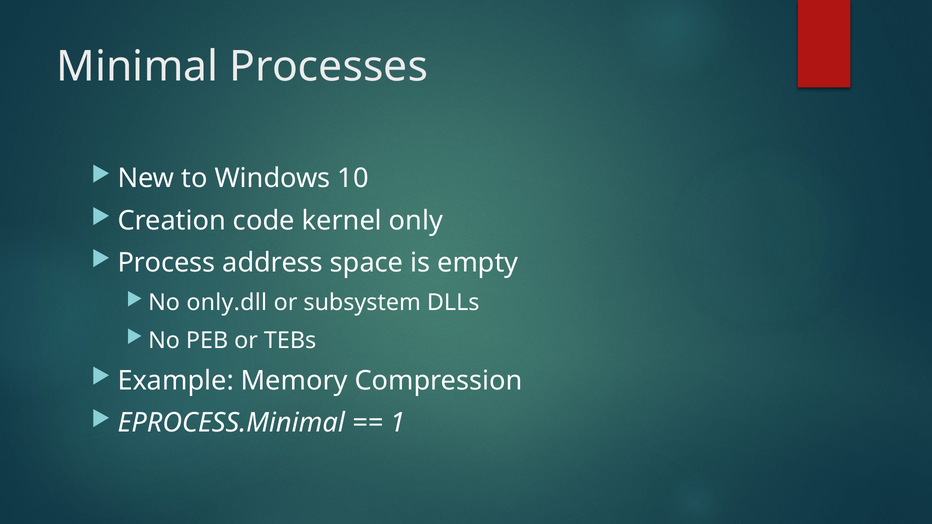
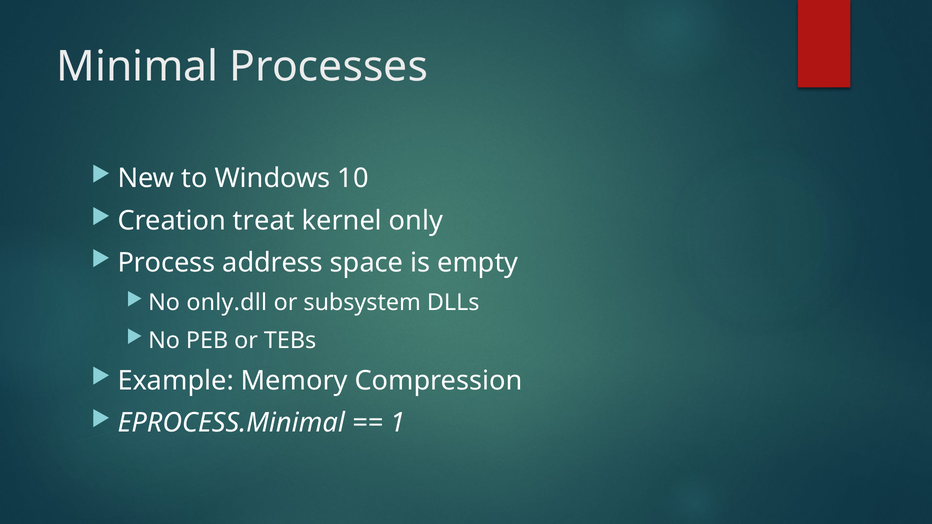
code: code -> treat
